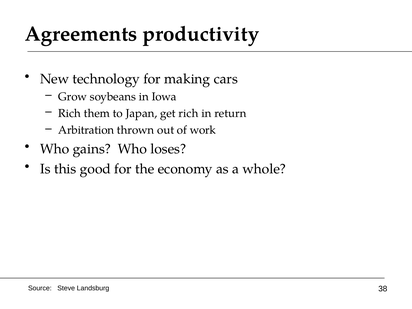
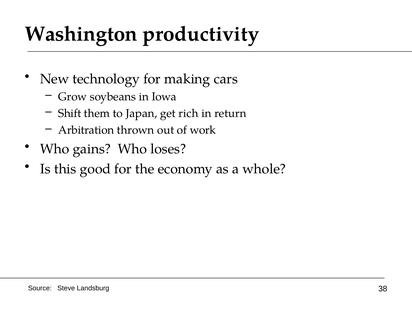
Agreements: Agreements -> Washington
Rich at (70, 113): Rich -> Shift
